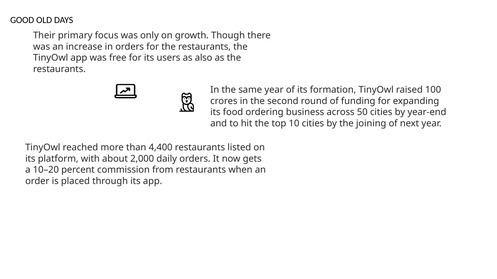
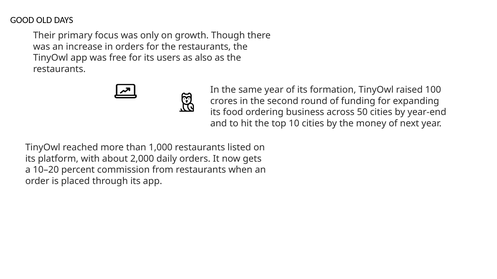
joining: joining -> money
4,400: 4,400 -> 1,000
